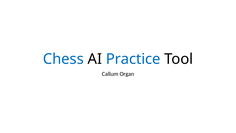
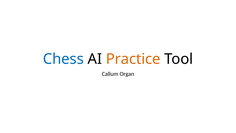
Practice colour: blue -> orange
